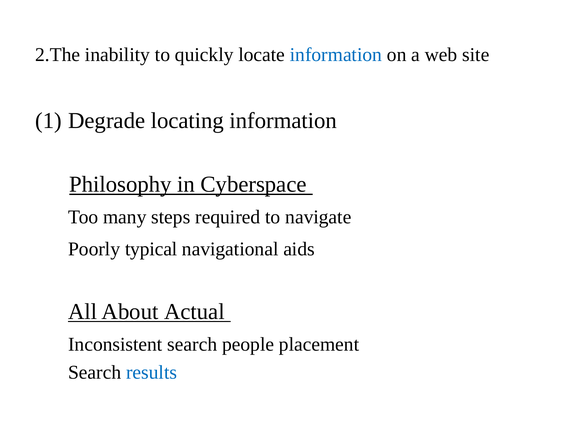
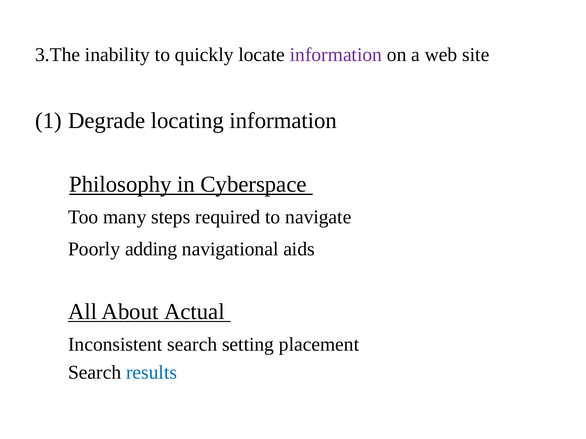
2.The: 2.The -> 3.The
information at (336, 55) colour: blue -> purple
typical: typical -> adding
people: people -> setting
